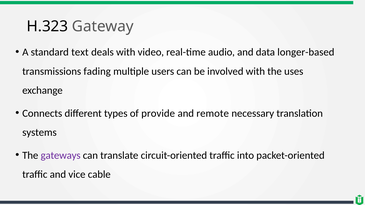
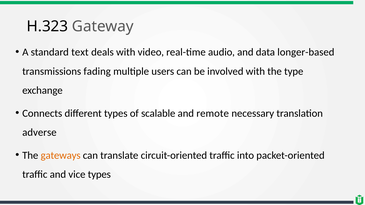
uses: uses -> type
provide: provide -> scalable
systems: systems -> adverse
gateways colour: purple -> orange
vice cable: cable -> types
